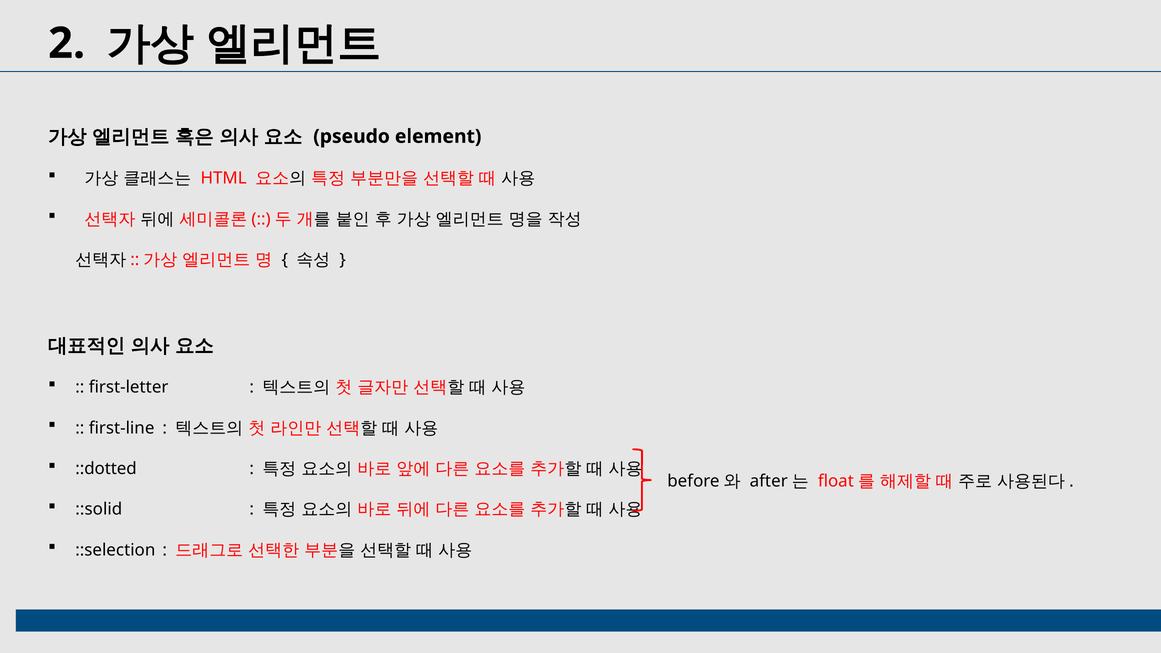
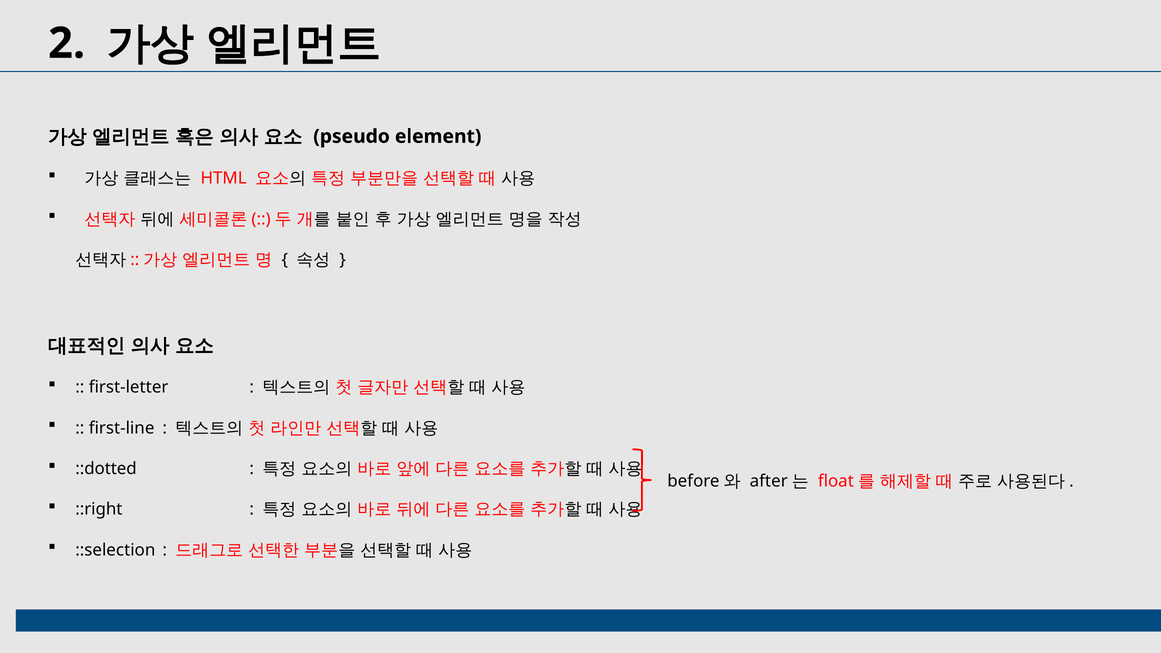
::solid: ::solid -> ::right
